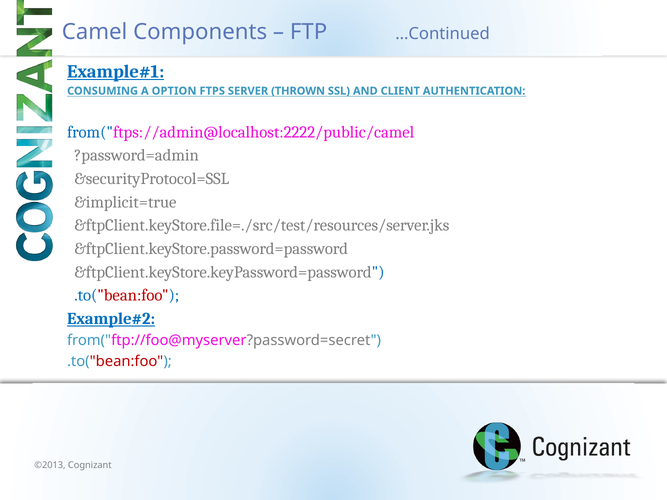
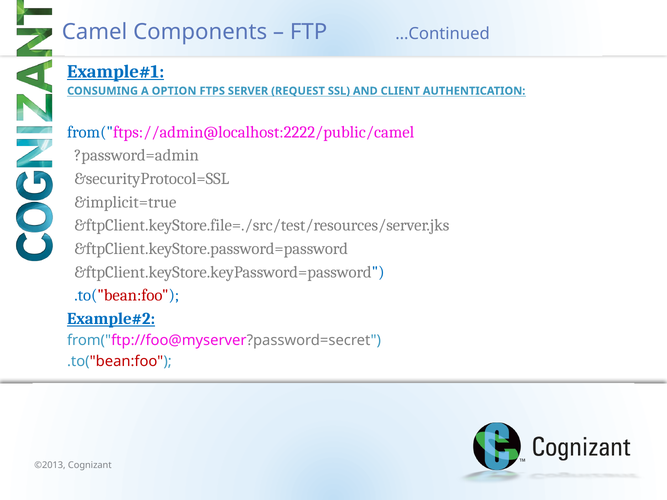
THROWN: THROWN -> REQUEST
